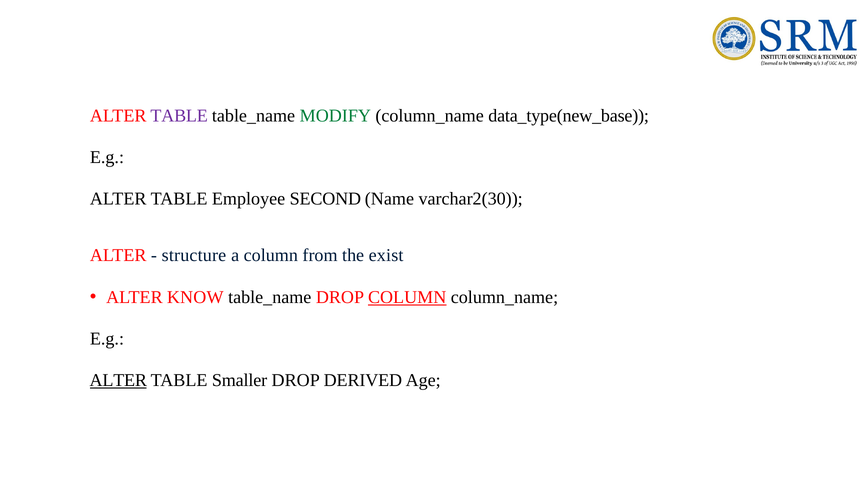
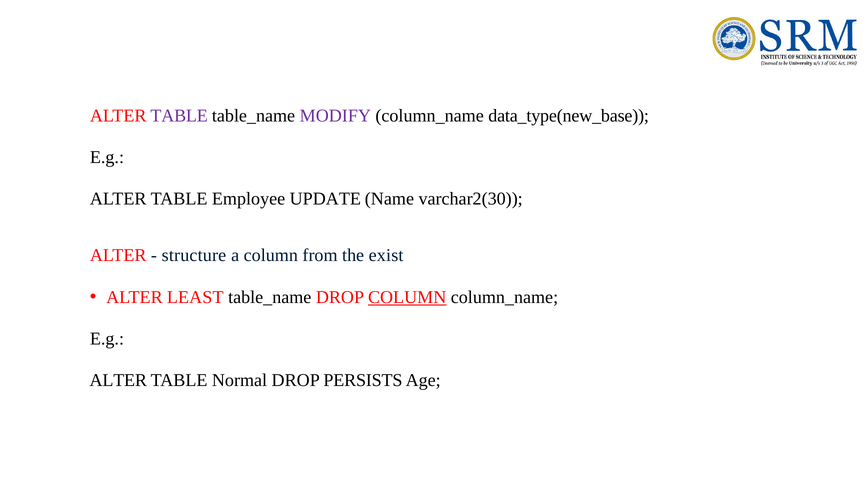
MODIFY colour: green -> purple
SECOND: SECOND -> UPDATE
KNOW: KNOW -> LEAST
ALTER at (118, 380) underline: present -> none
Smaller: Smaller -> Normal
DERIVED: DERIVED -> PERSISTS
